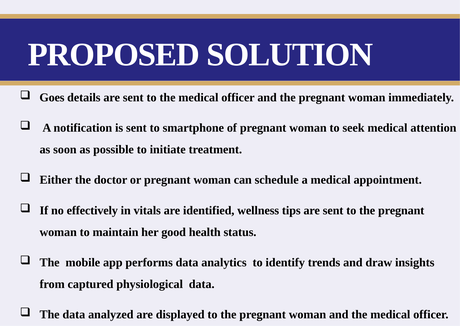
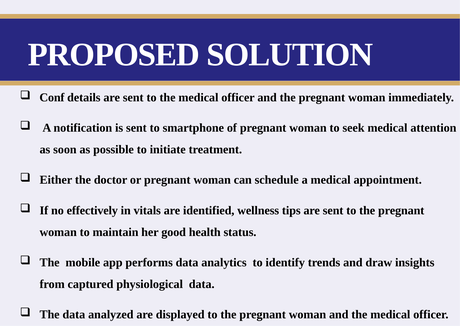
Goes: Goes -> Conf
